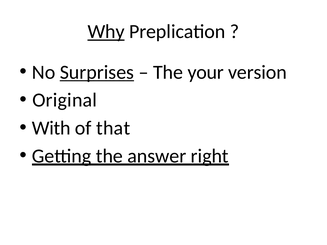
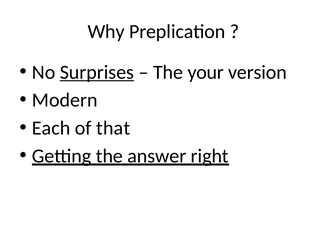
Why underline: present -> none
Original: Original -> Modern
With: With -> Each
